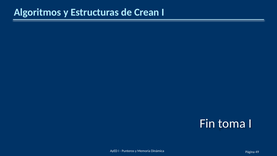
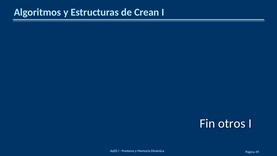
toma: toma -> otros
